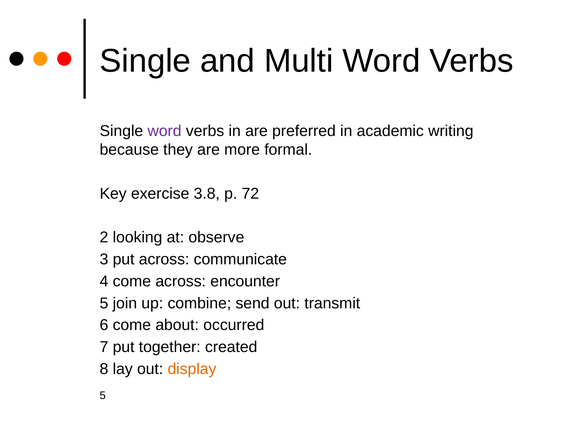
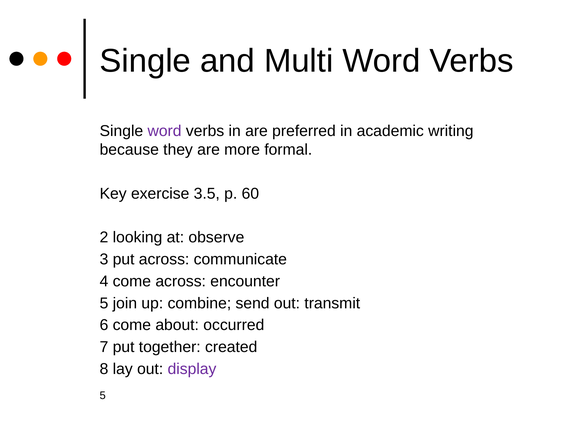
3.8: 3.8 -> 3.5
72: 72 -> 60
display colour: orange -> purple
